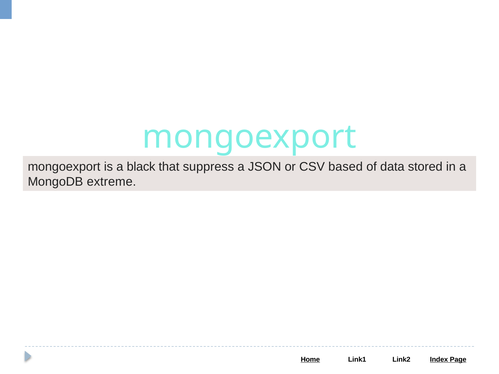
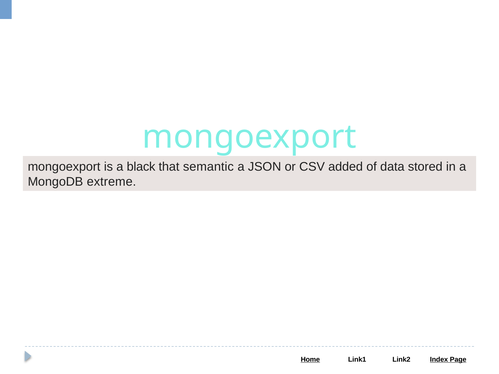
suppress: suppress -> semantic
based: based -> added
